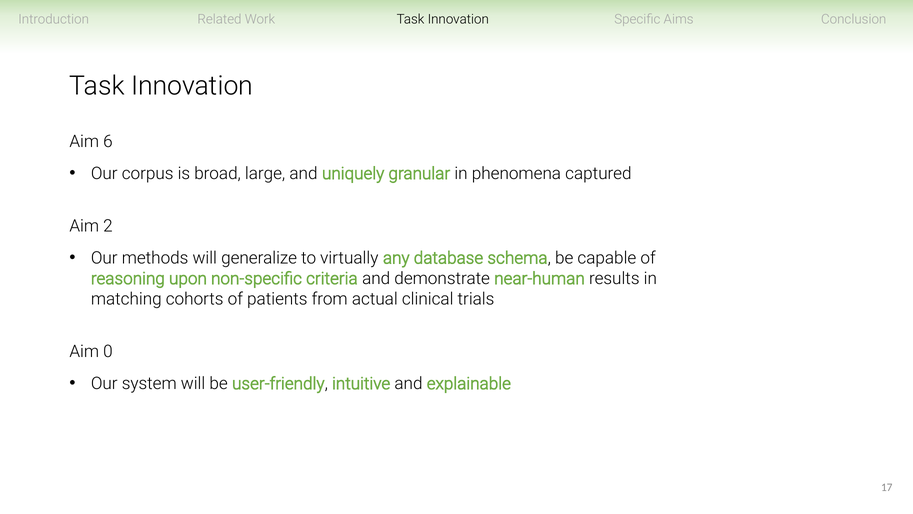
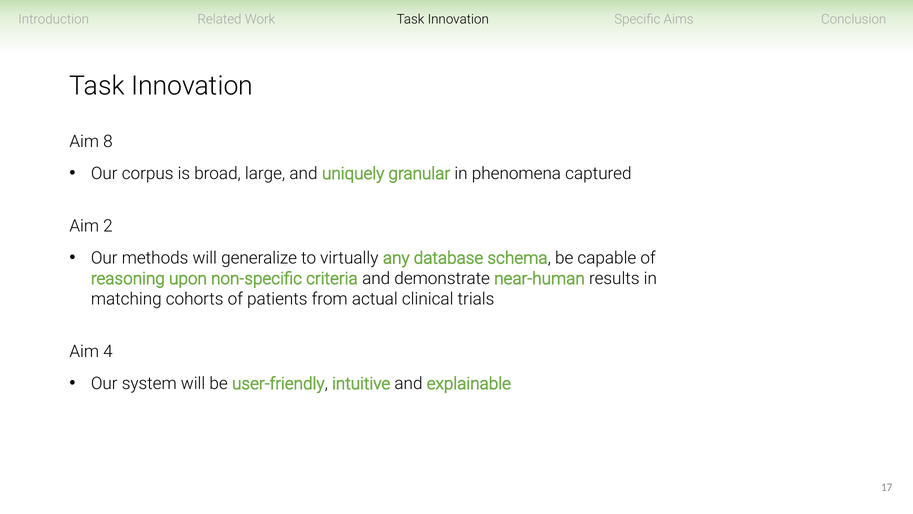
6: 6 -> 8
0: 0 -> 4
